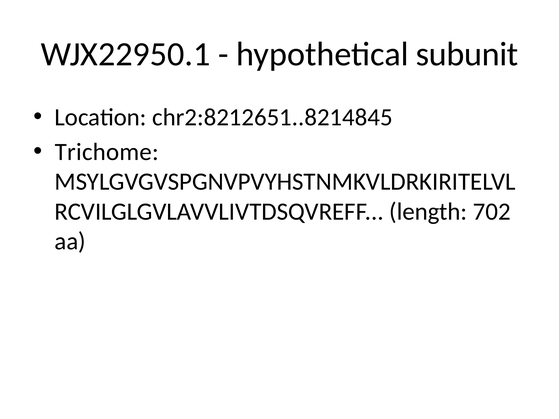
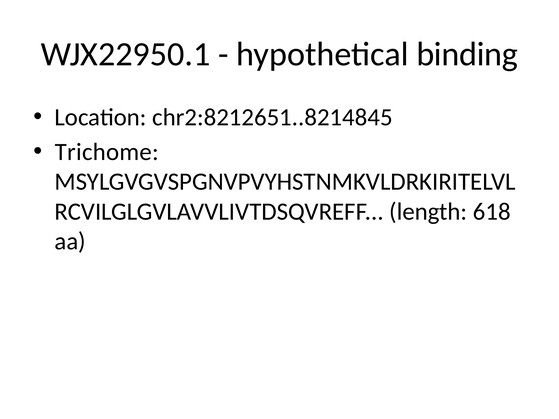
subunit: subunit -> binding
702: 702 -> 618
